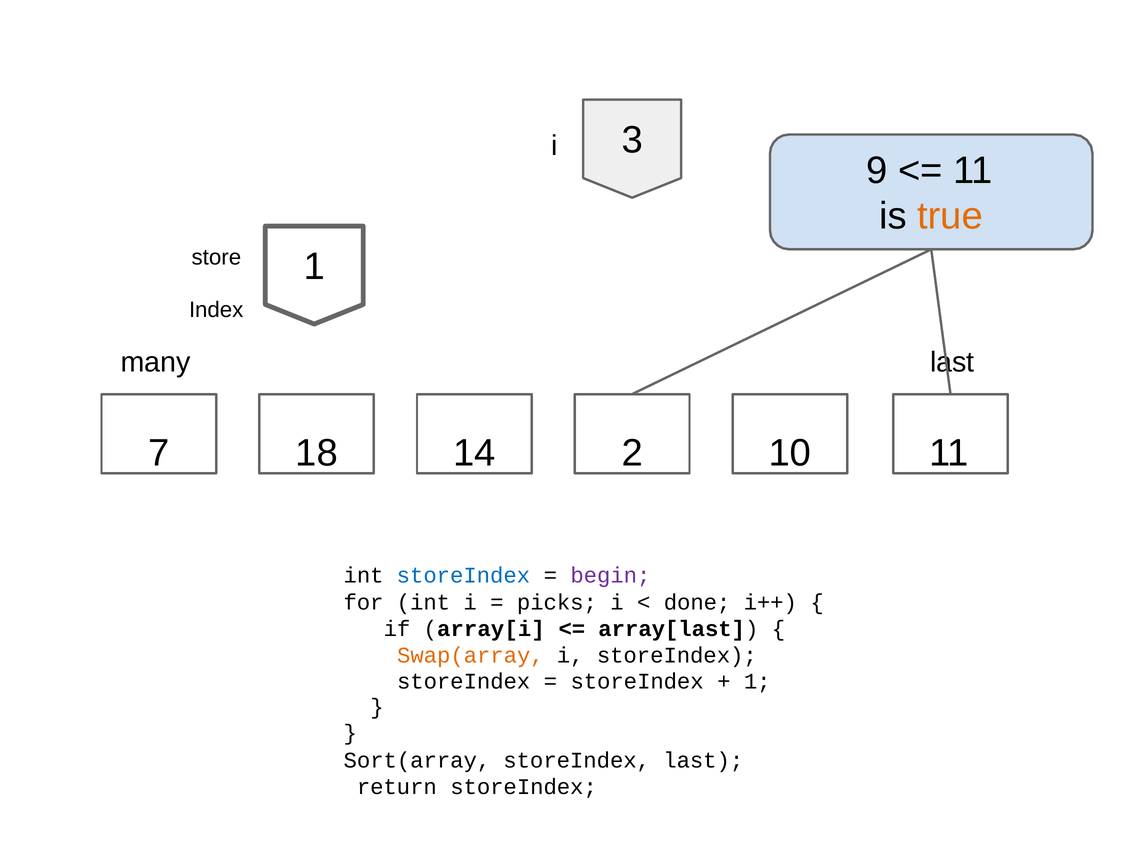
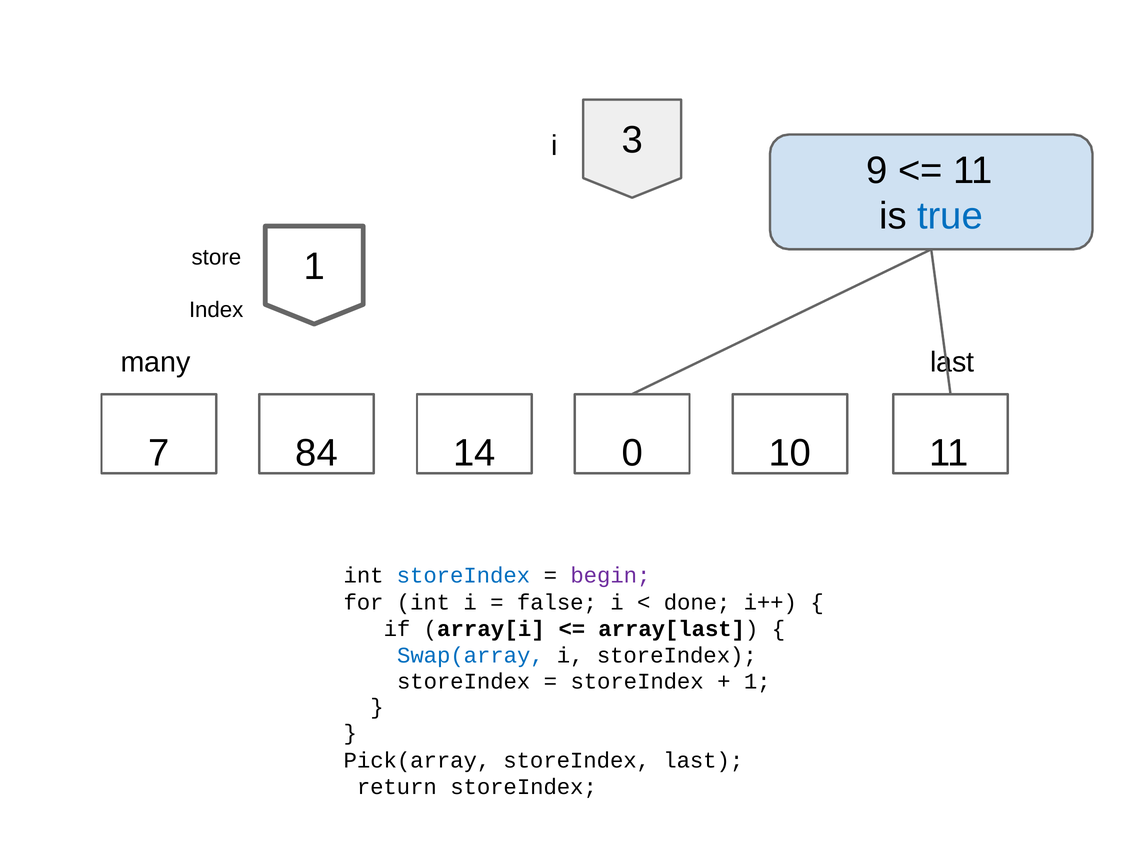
true colour: orange -> blue
18: 18 -> 84
2: 2 -> 0
picks: picks -> false
Swap(array colour: orange -> blue
Sort(array: Sort(array -> Pick(array
